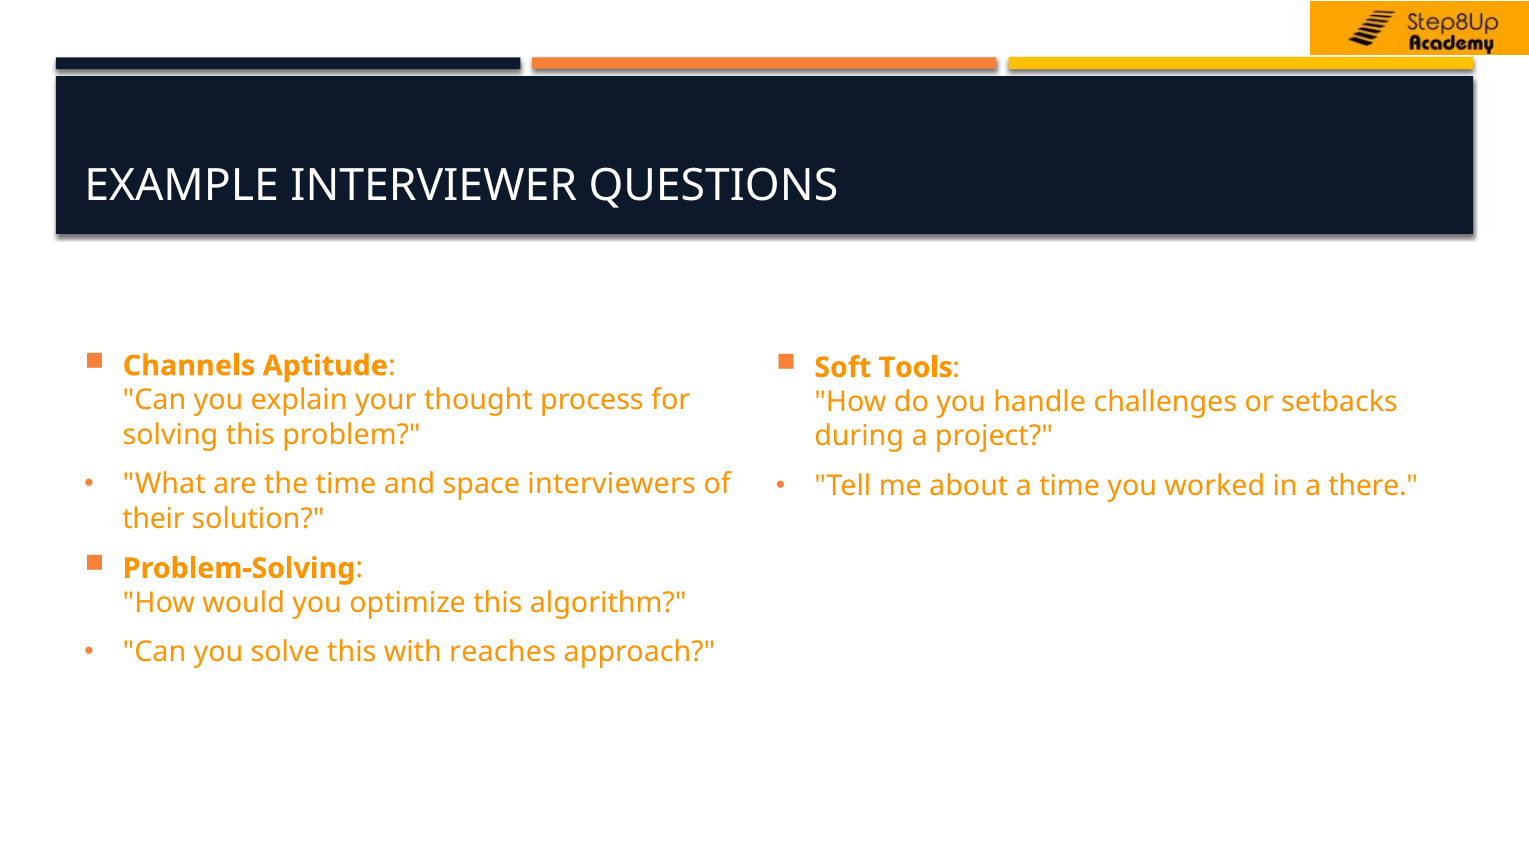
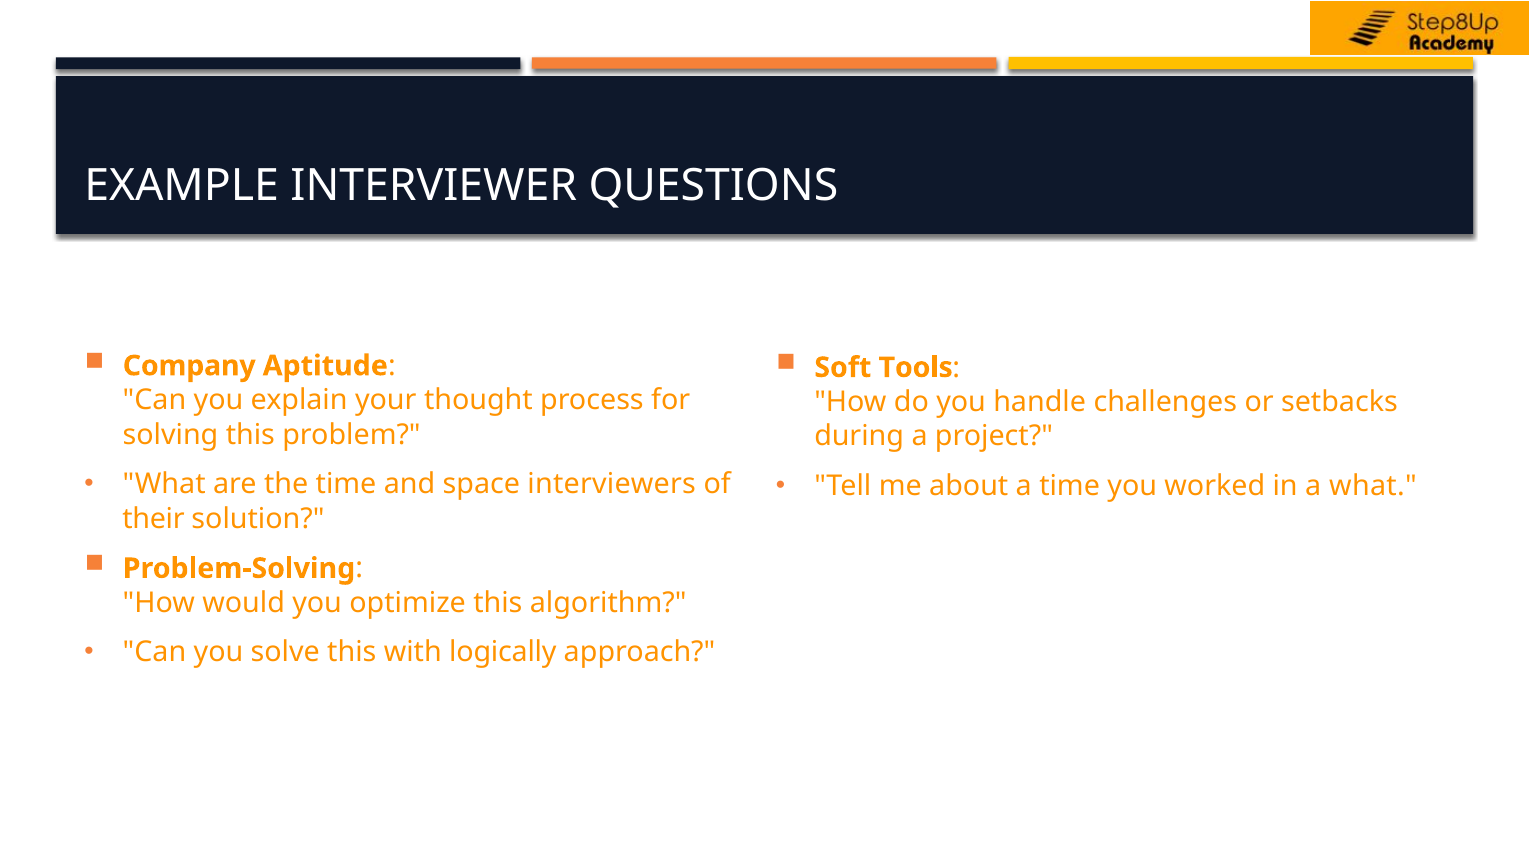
Channels: Channels -> Company
a there: there -> what
reaches: reaches -> logically
